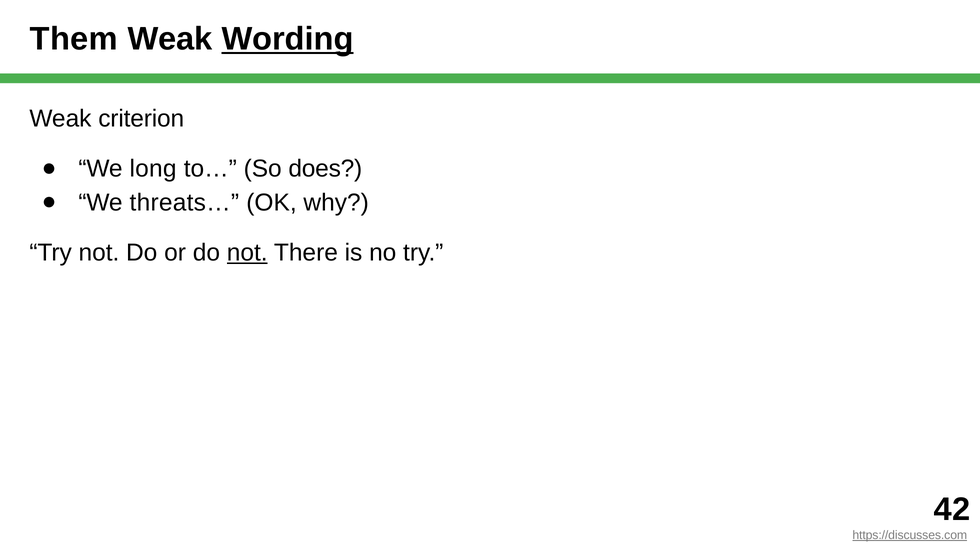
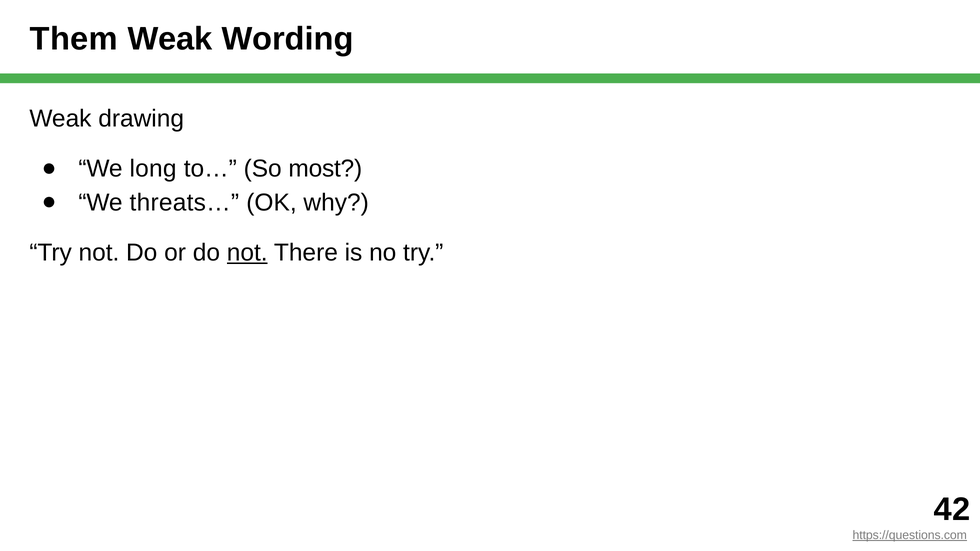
Wording underline: present -> none
criterion: criterion -> drawing
does: does -> most
https://discusses.com: https://discusses.com -> https://questions.com
